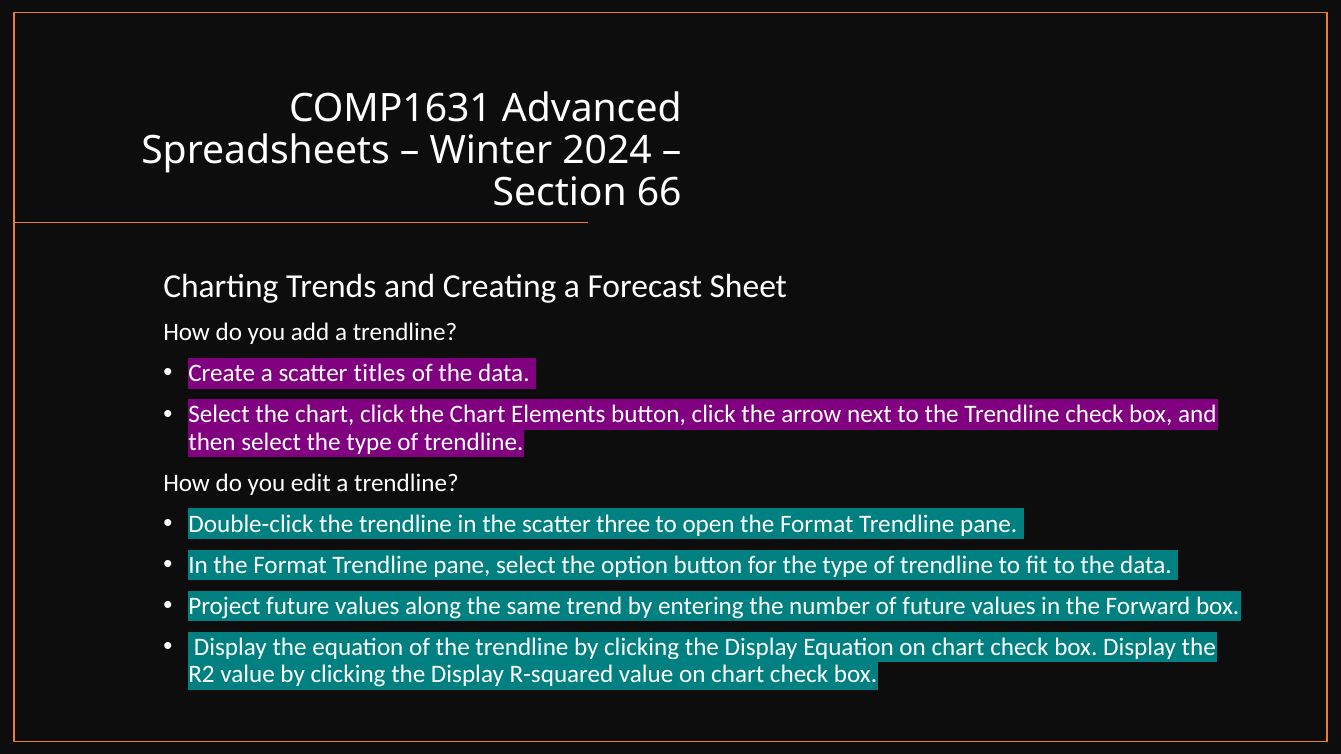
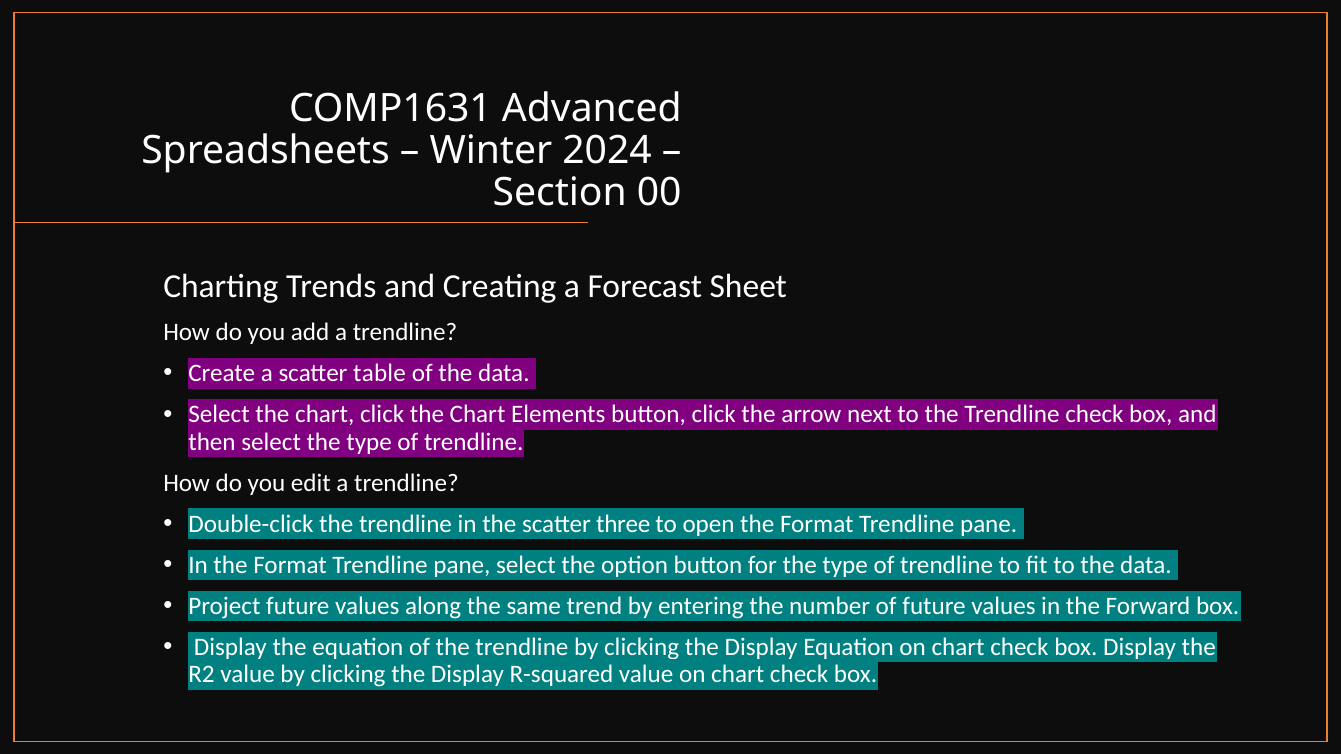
66: 66 -> 00
titles: titles -> table
